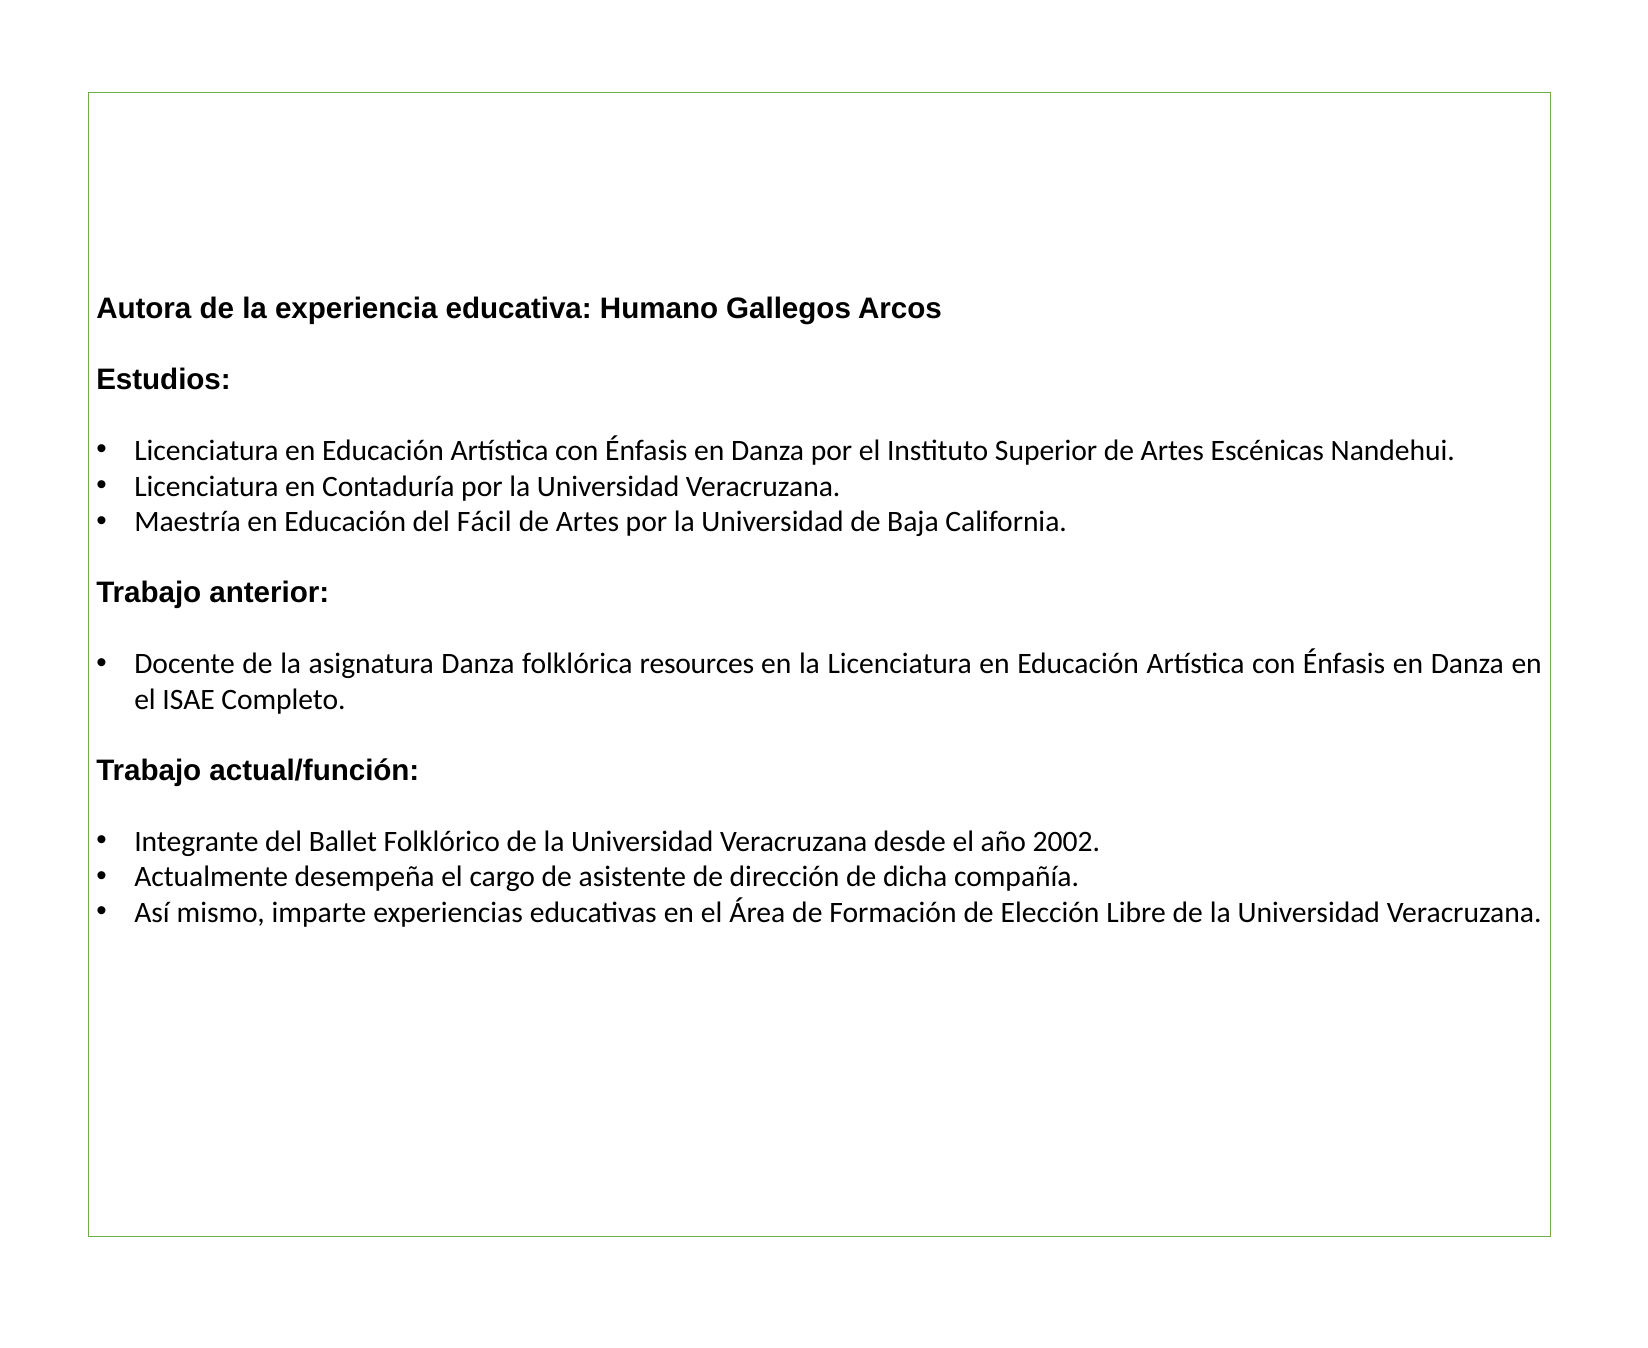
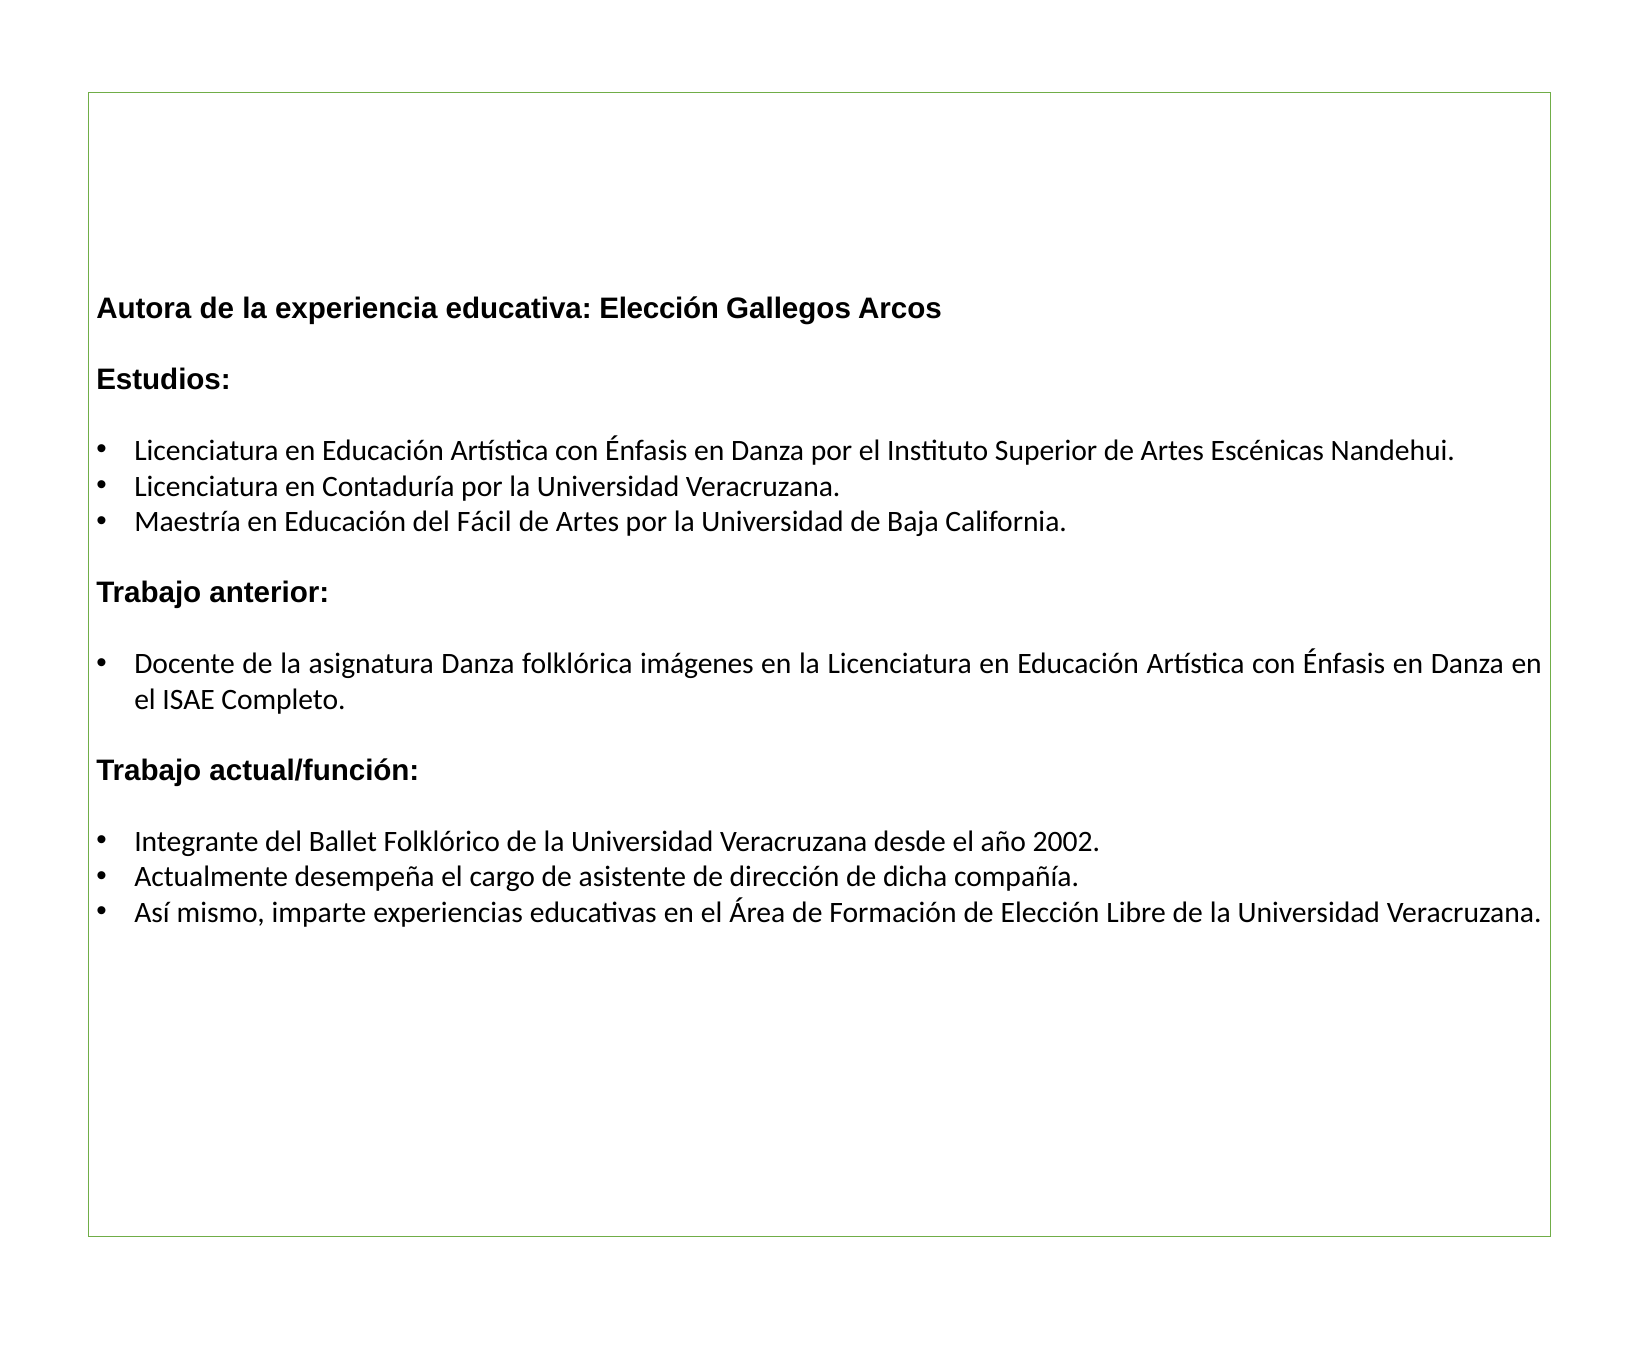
educativa Humano: Humano -> Elección
resources: resources -> imágenes
